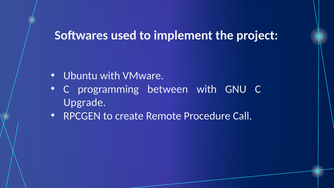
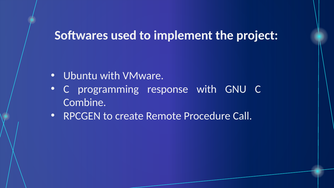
between: between -> response
Upgrade: Upgrade -> Combine
